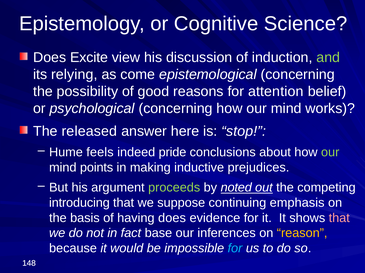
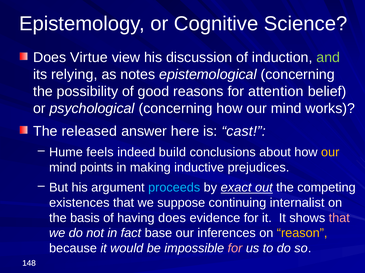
Excite: Excite -> Virtue
come: come -> notes
stop: stop -> cast
pride: pride -> build
our at (330, 153) colour: light green -> yellow
proceeds colour: light green -> light blue
noted: noted -> exact
introducing: introducing -> existences
emphasis: emphasis -> internalist
for at (235, 249) colour: light blue -> pink
